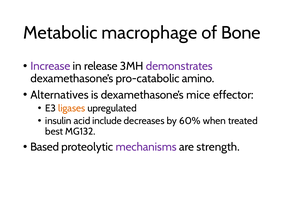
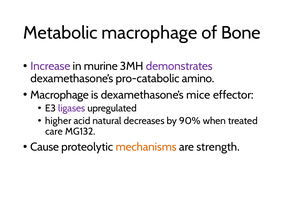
release: release -> murine
Alternatives at (60, 95): Alternatives -> Macrophage
ligases colour: orange -> purple
insulin: insulin -> higher
include: include -> natural
60%: 60% -> 90%
best: best -> care
Based: Based -> Cause
mechanisms colour: purple -> orange
